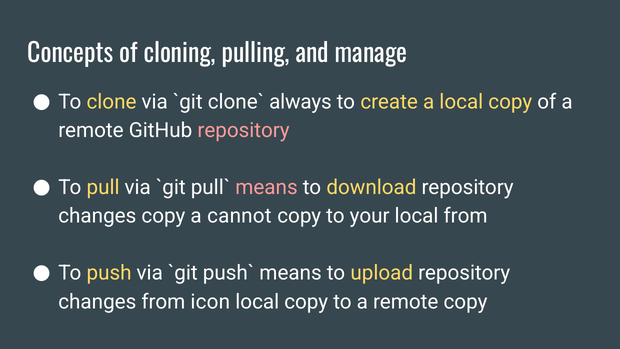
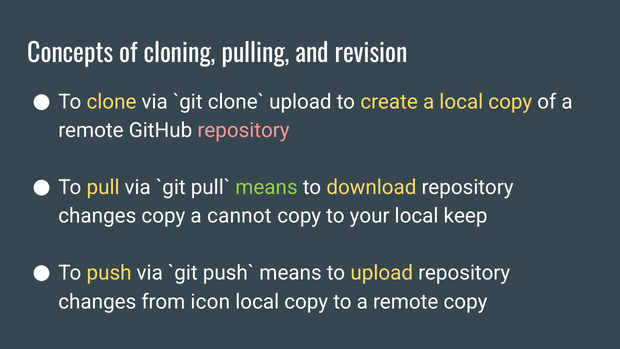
manage: manage -> revision
always at (300, 102): always -> upload
means at (266, 187) colour: pink -> light green
local from: from -> keep
